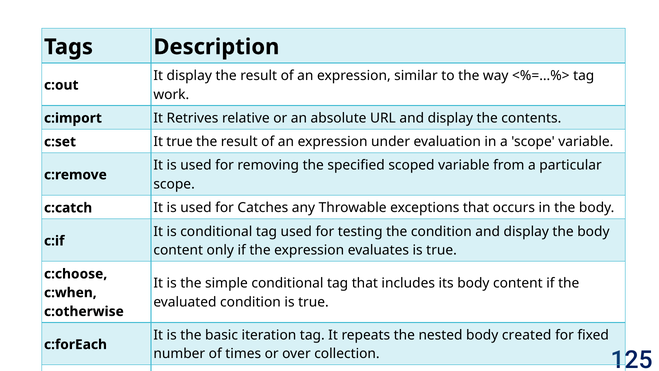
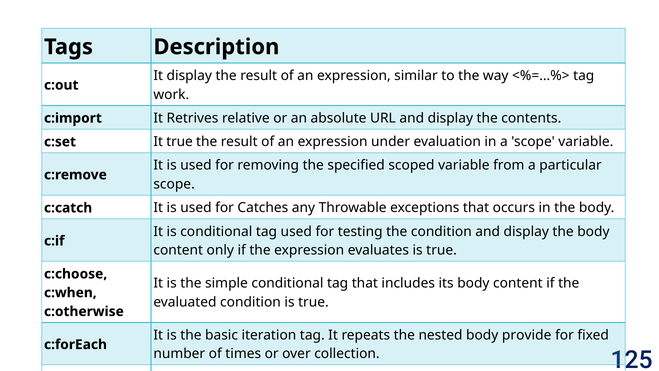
created: created -> provide
